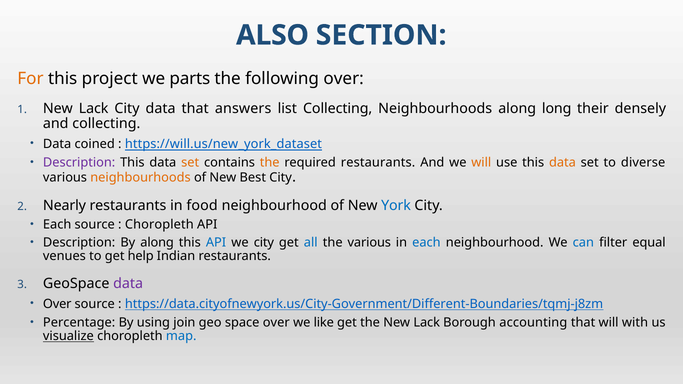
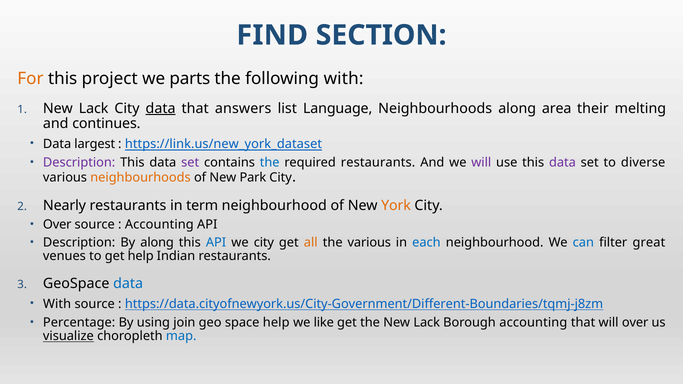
ALSO: ALSO -> FIND
following over: over -> with
data at (161, 108) underline: none -> present
list Collecting: Collecting -> Language
long: long -> area
densely: densely -> melting
and collecting: collecting -> continues
coined: coined -> largest
https://will.us/new_york_dataset: https://will.us/new_york_dataset -> https://link.us/new_york_dataset
set at (190, 163) colour: orange -> purple
the at (270, 163) colour: orange -> blue
will at (481, 163) colour: orange -> purple
data at (562, 163) colour: orange -> purple
Best: Best -> Park
food: food -> term
York colour: blue -> orange
Each at (57, 224): Each -> Over
Choropleth at (159, 224): Choropleth -> Accounting
all colour: blue -> orange
equal: equal -> great
data at (128, 284) colour: purple -> blue
Over at (57, 304): Over -> With
space over: over -> help
will with: with -> over
